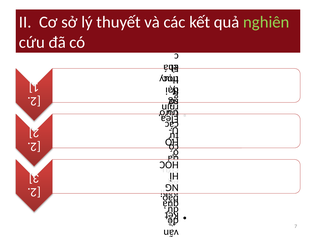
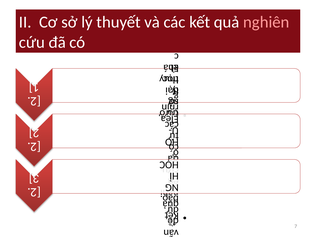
nghiên colour: light green -> pink
